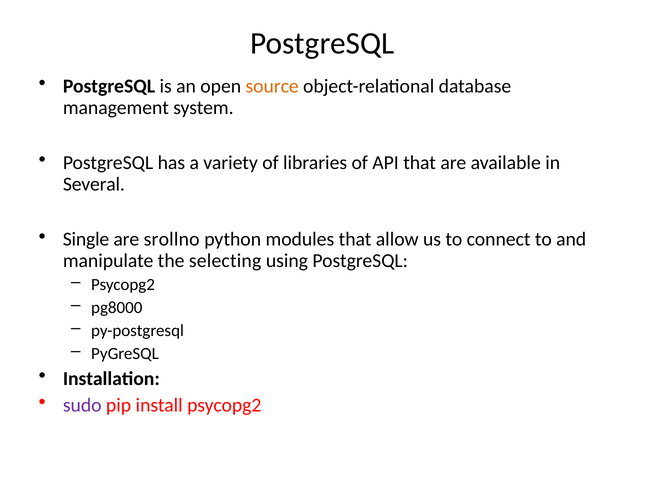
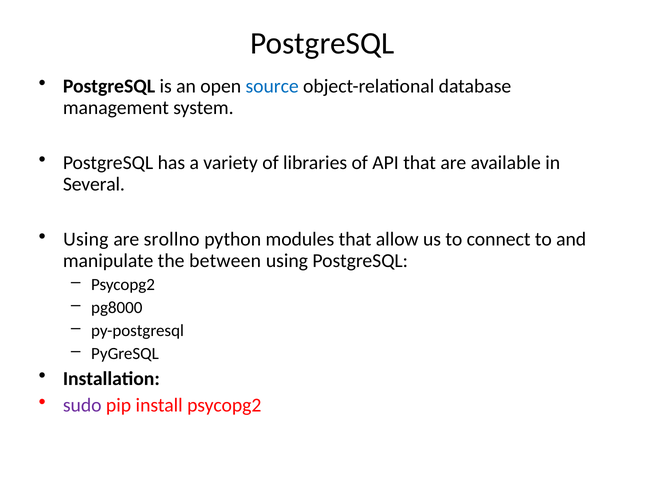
source colour: orange -> blue
Single at (86, 239): Single -> Using
selecting: selecting -> between
